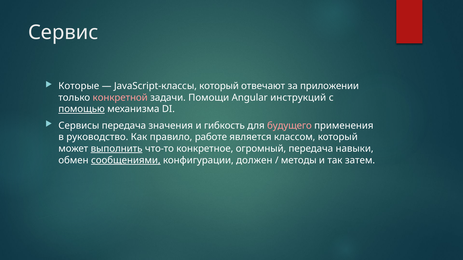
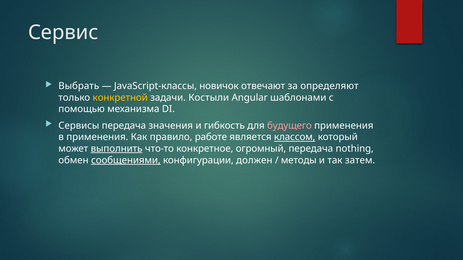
Которые: Которые -> Выбрать
JavaScript-классы который: который -> новичок
приложении: приложении -> определяют
конкретной colour: pink -> yellow
Помощи: Помощи -> Костыли
инструкций: инструкций -> шаблонами
помощью underline: present -> none
в руководство: руководство -> применения
классом underline: none -> present
навыки: навыки -> nothing
